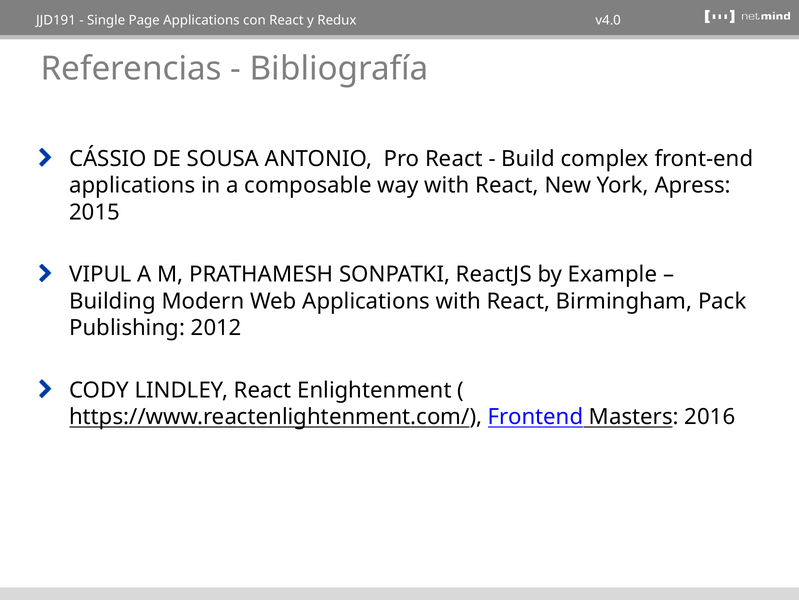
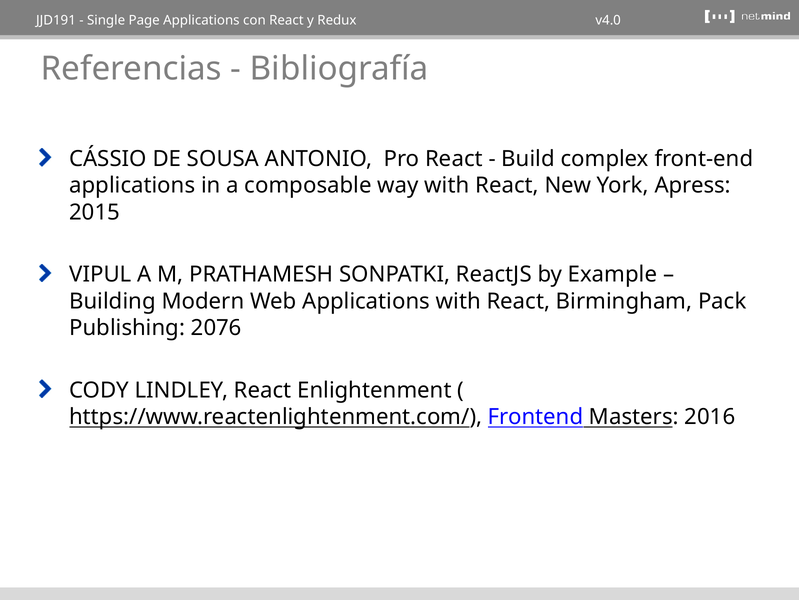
2012: 2012 -> 2076
